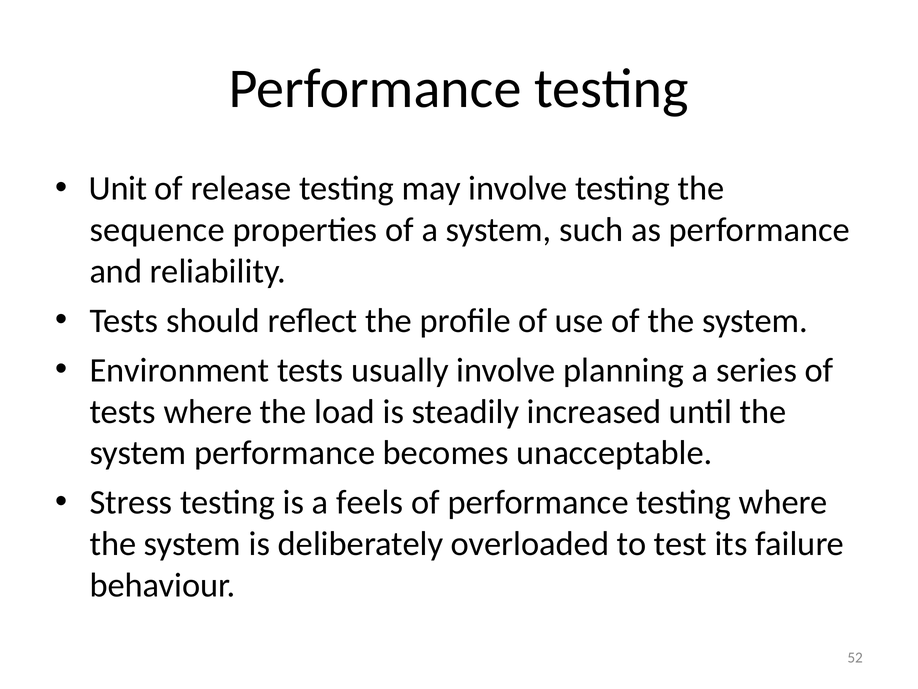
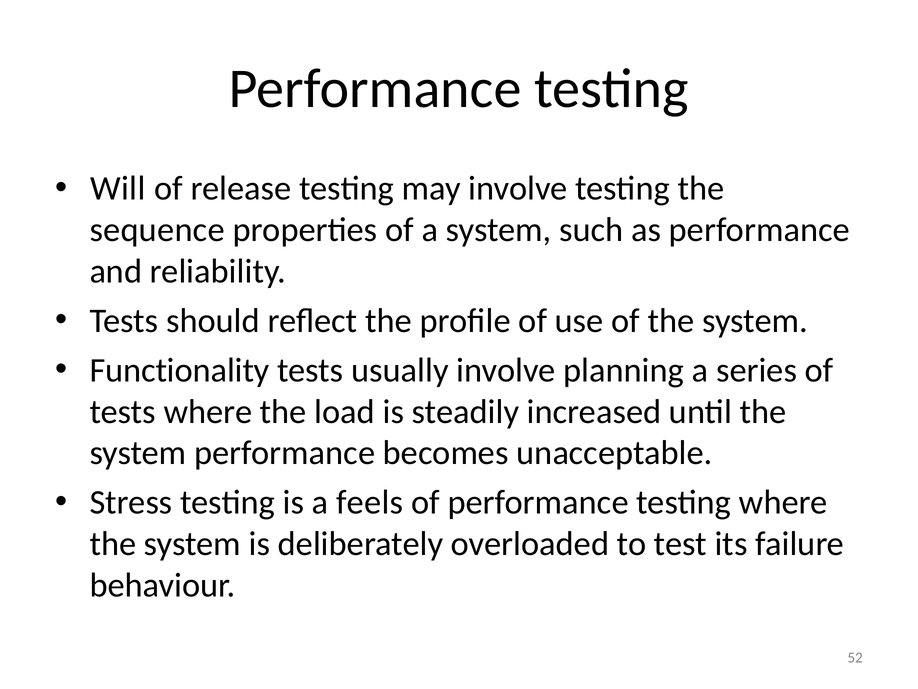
Unit: Unit -> Will
Environment: Environment -> Functionality
